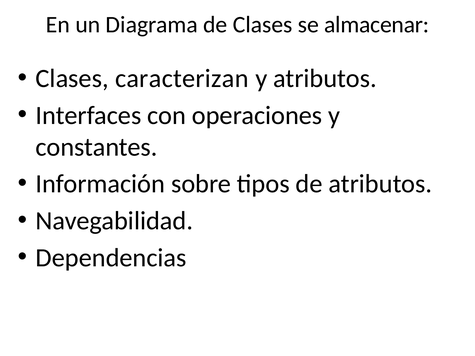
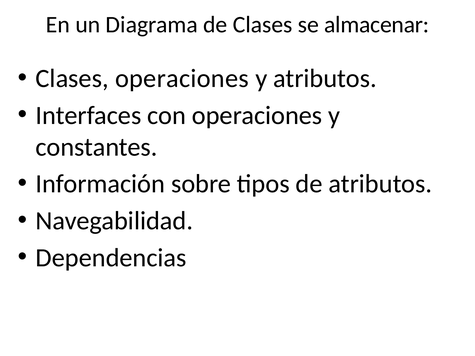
Clases caracterizan: caracterizan -> operaciones
